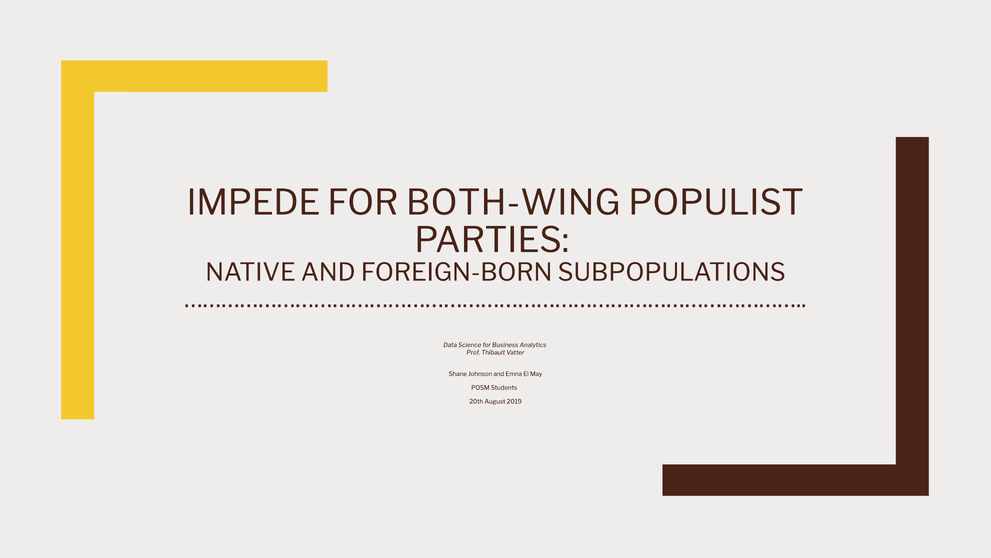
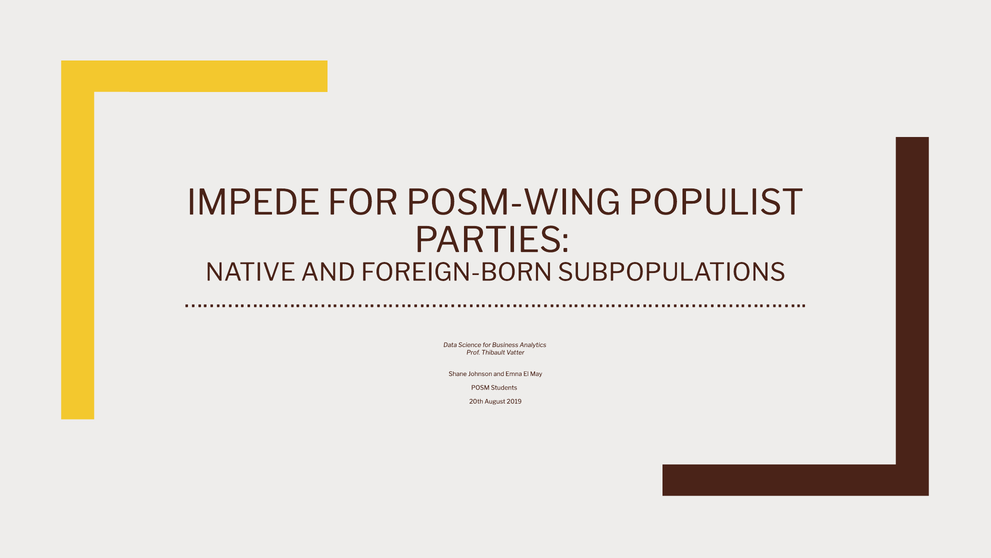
BOTH-WING: BOTH-WING -> POSM-WING
